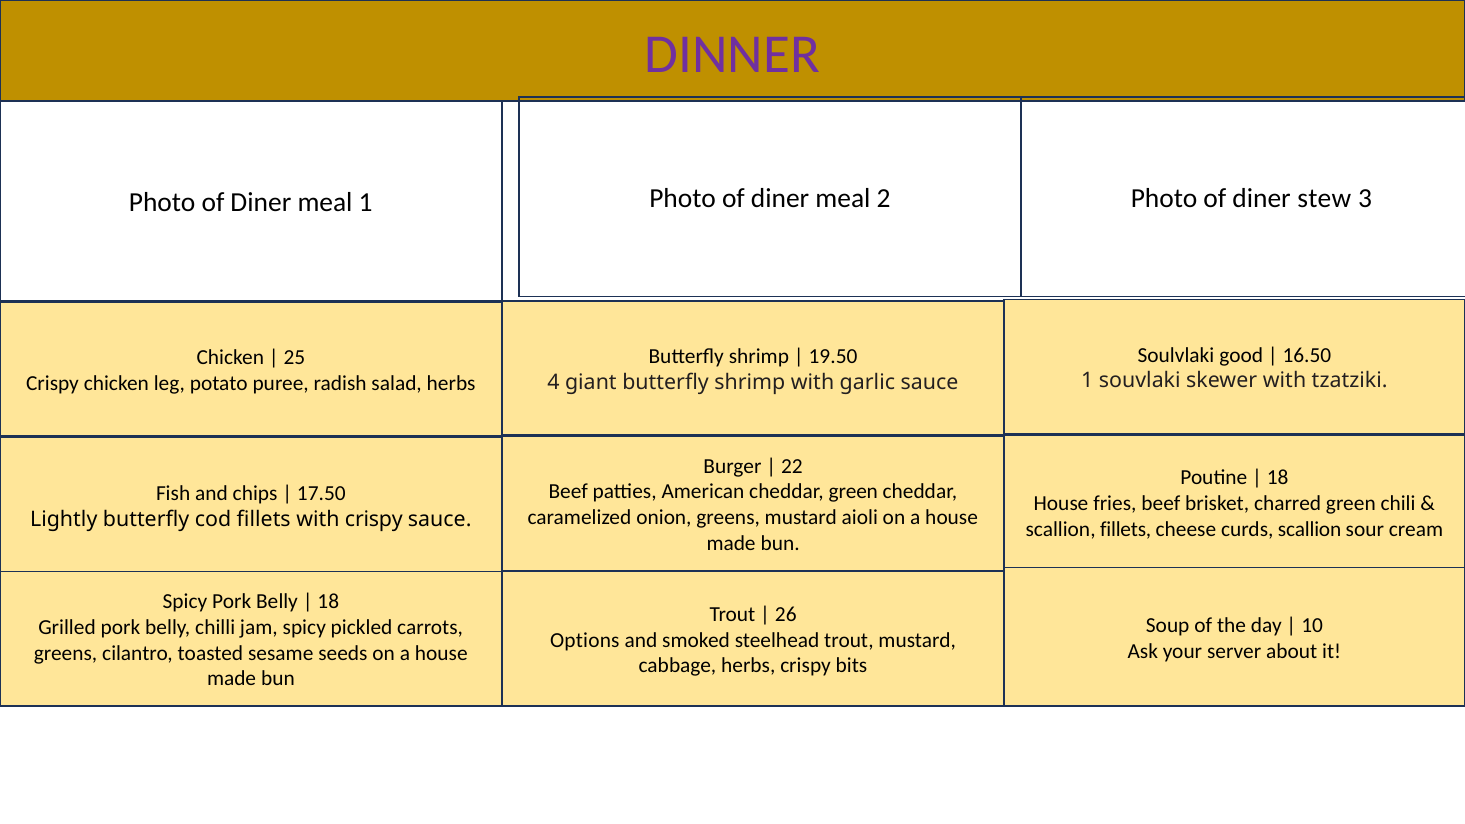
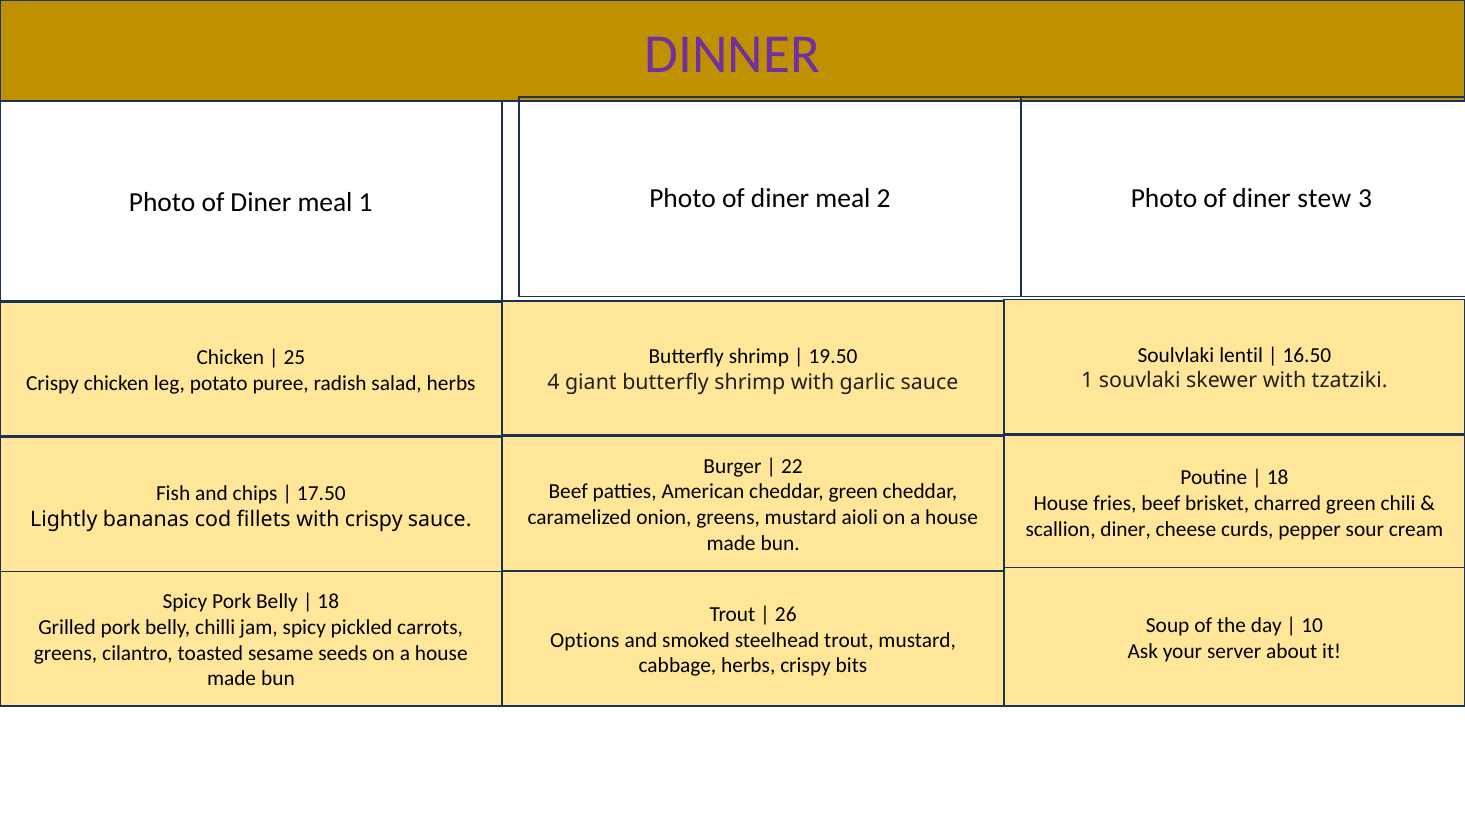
good: good -> lentil
Lightly butterfly: butterfly -> bananas
scallion fillets: fillets -> diner
curds scallion: scallion -> pepper
